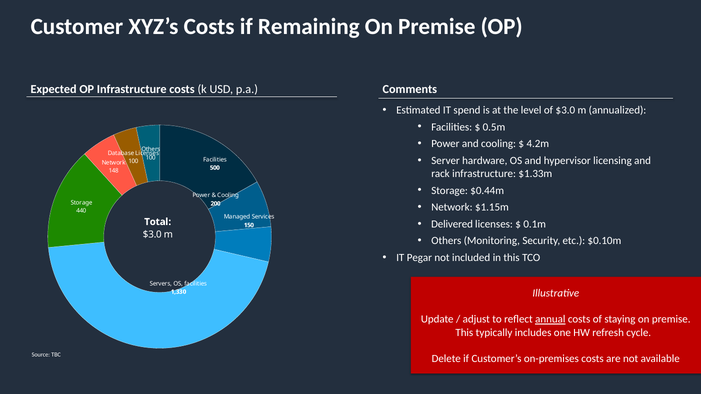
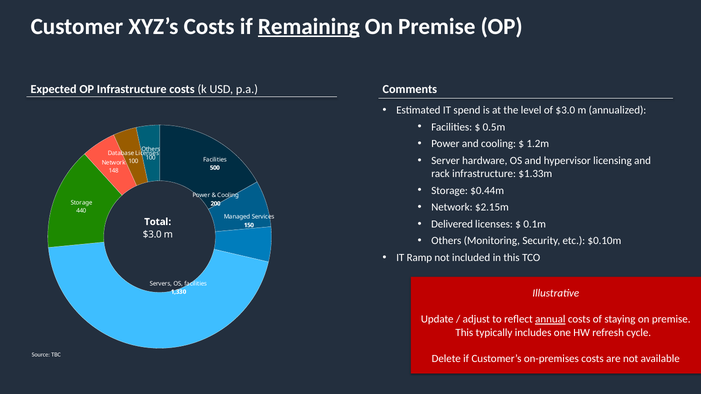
Remaining underline: none -> present
4.2m: 4.2m -> 1.2m
$1.15m: $1.15m -> $2.15m
Pegar: Pegar -> Ramp
